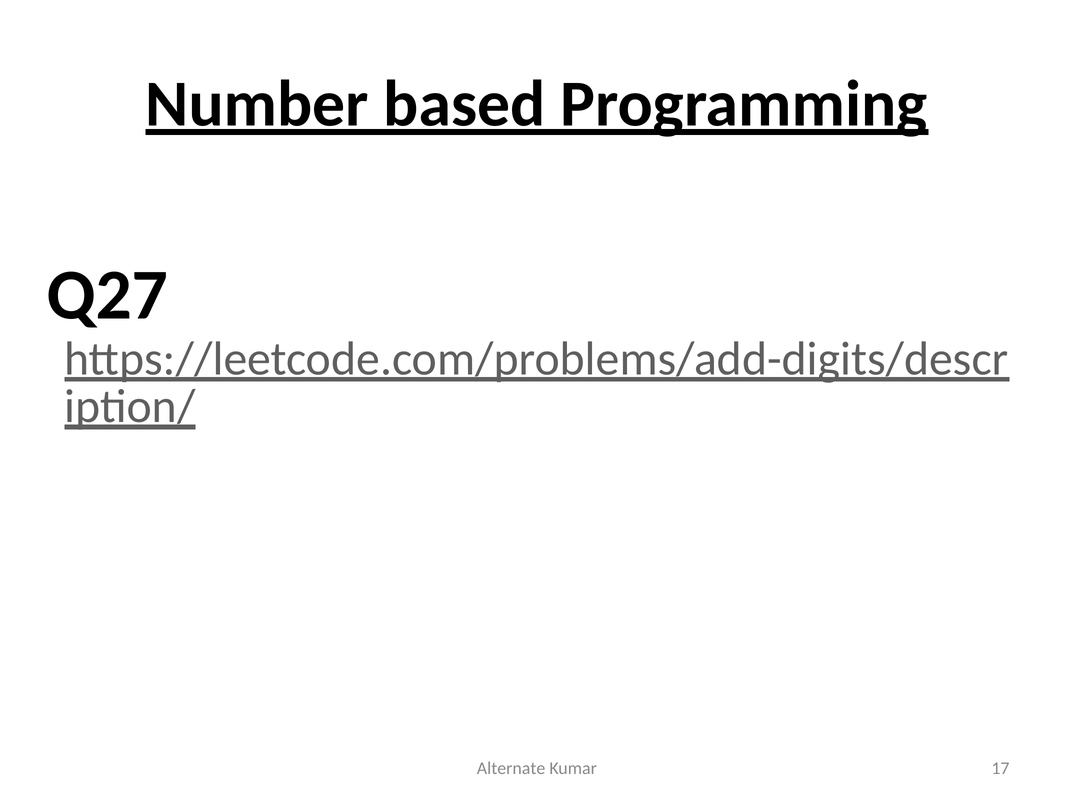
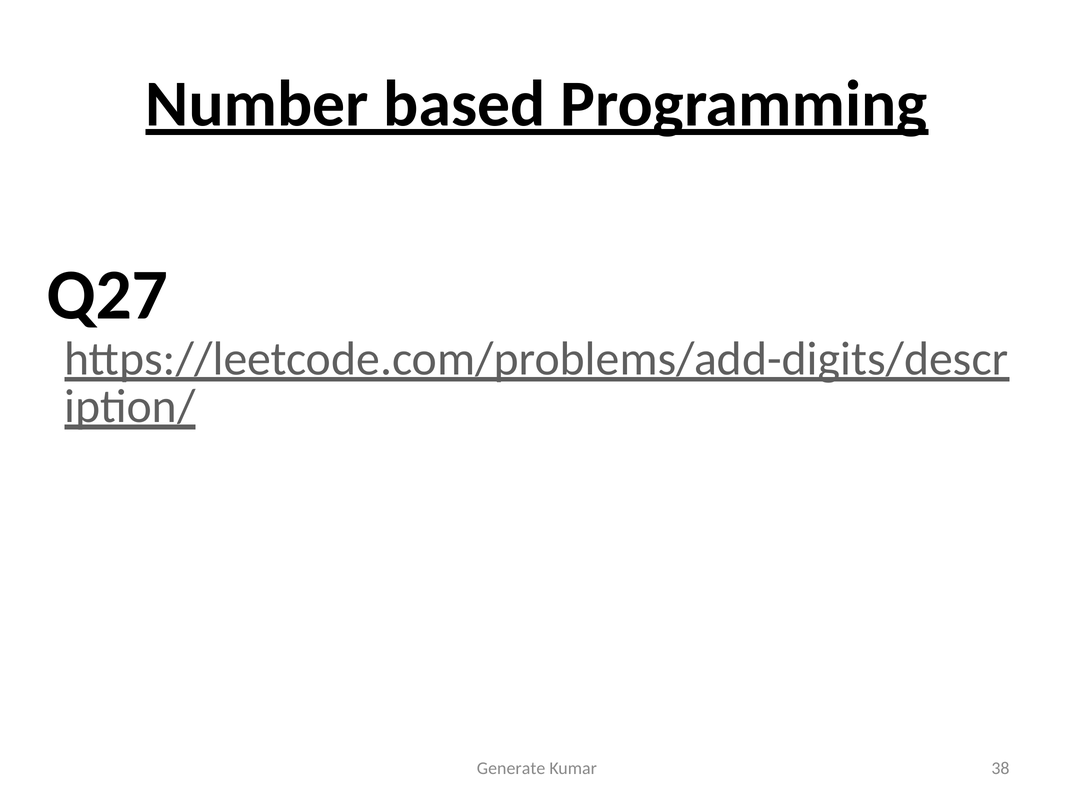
Alternate: Alternate -> Generate
17: 17 -> 38
